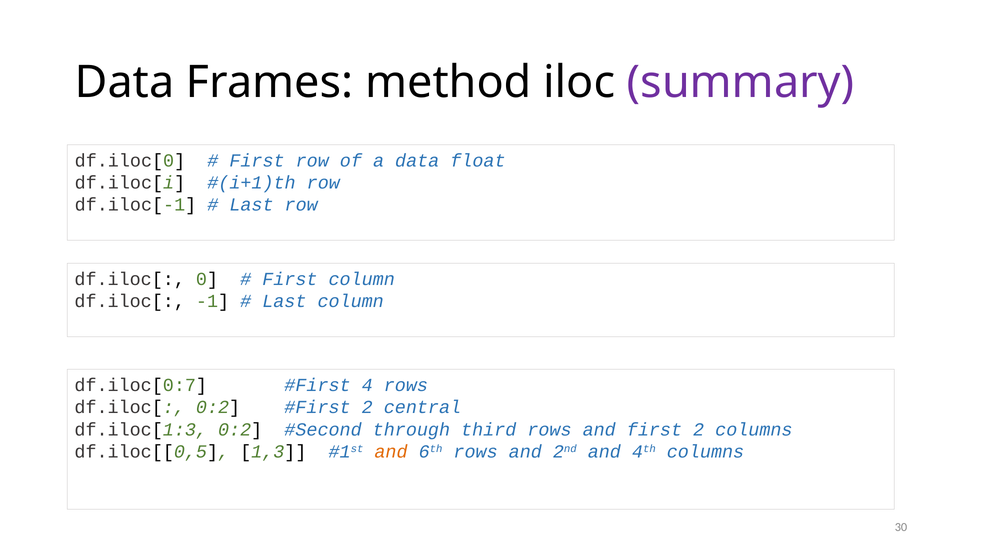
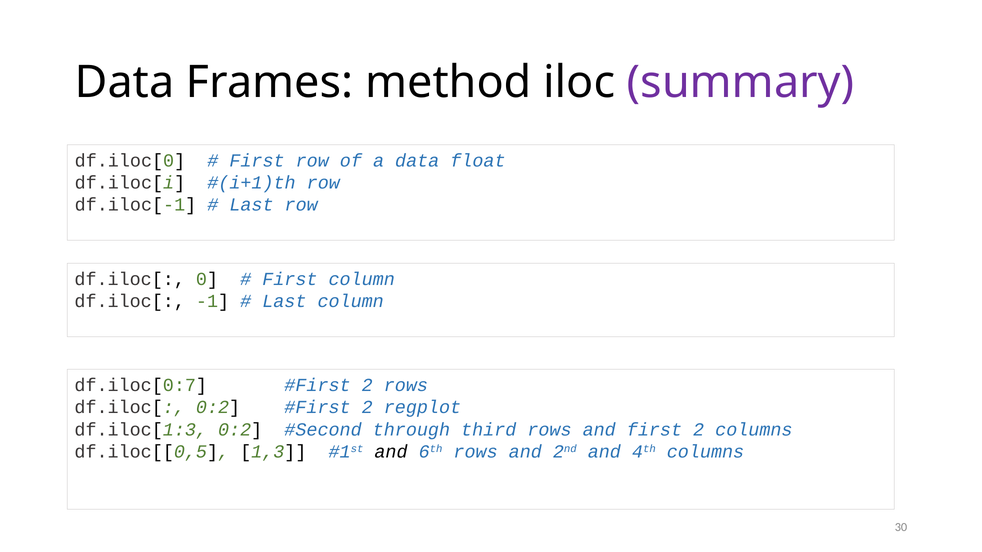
4 at (367, 386): 4 -> 2
central: central -> regplot
and at (391, 452) colour: orange -> black
